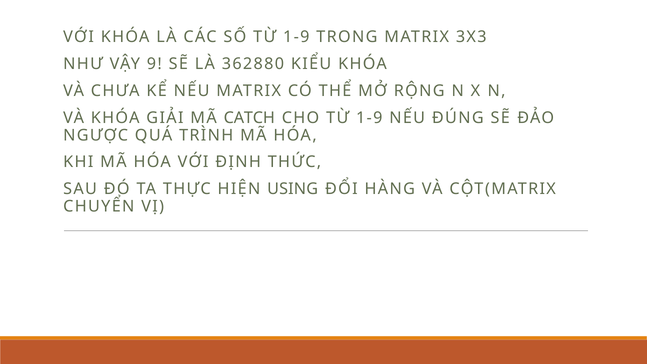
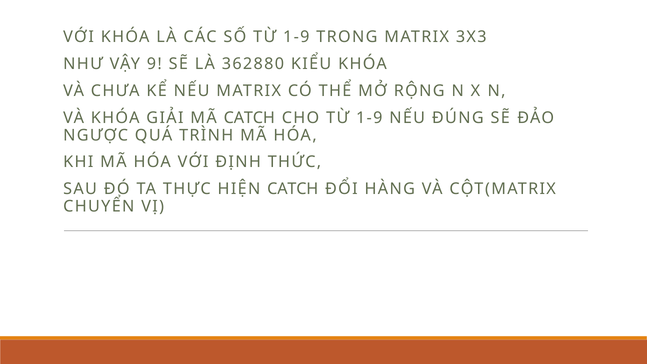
HIỆN USING: USING -> CATCH
